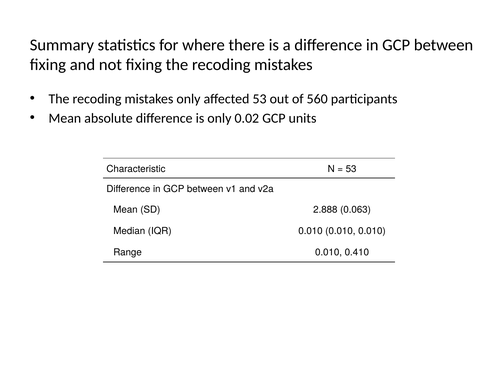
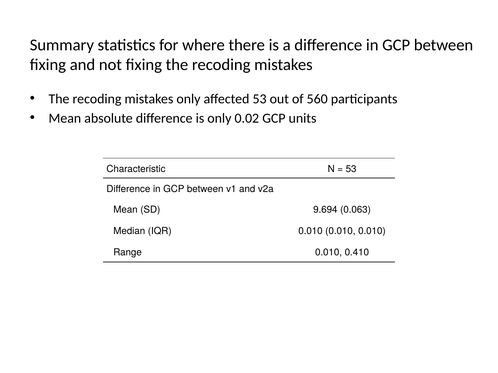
2.888: 2.888 -> 9.694
